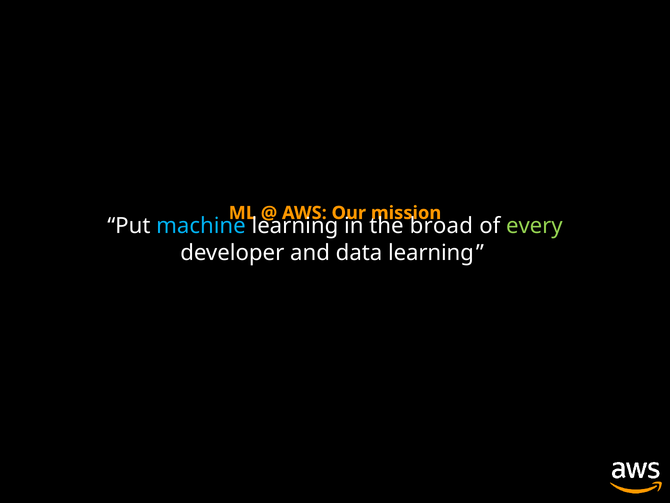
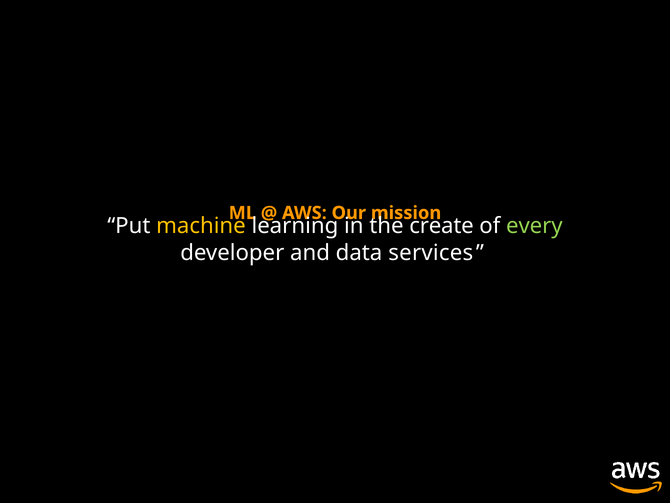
machine colour: light blue -> yellow
broad: broad -> create
data learning: learning -> services
